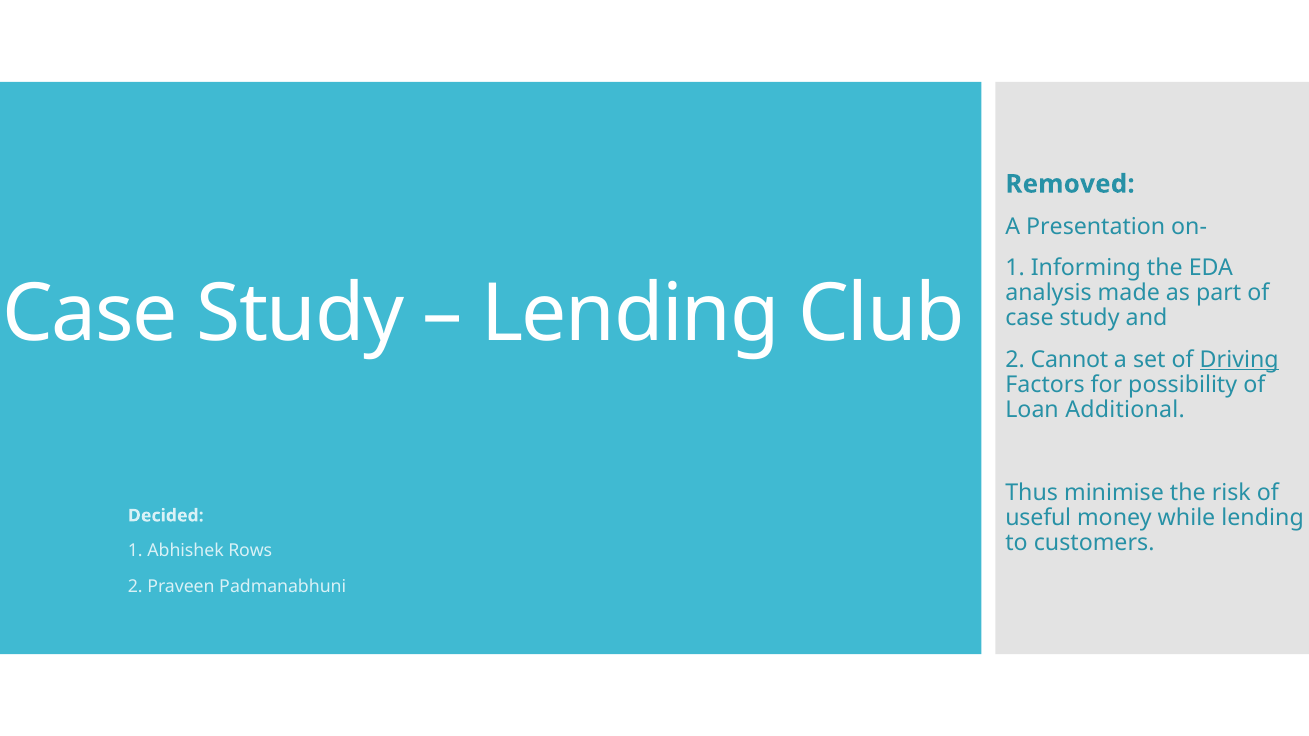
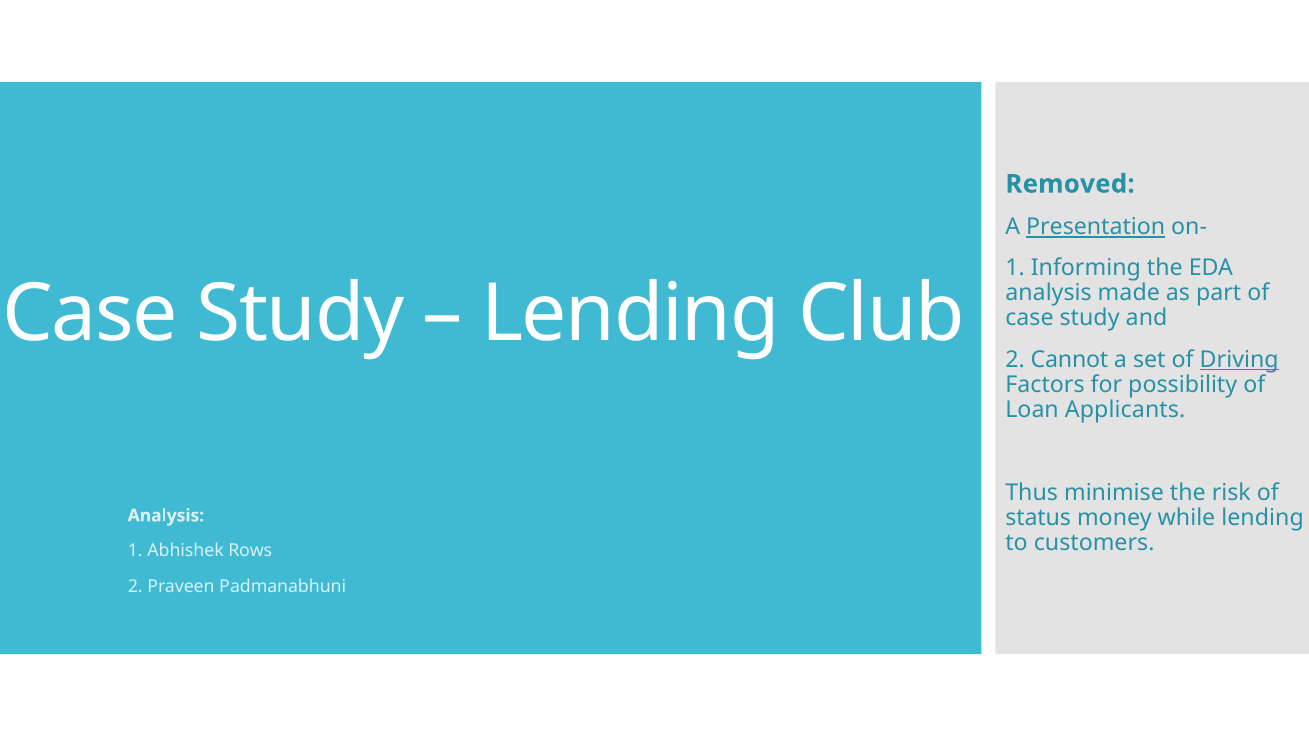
Presentation underline: none -> present
Additional: Additional -> Applicants
useful: useful -> status
Decided at (166, 516): Decided -> Analysis
